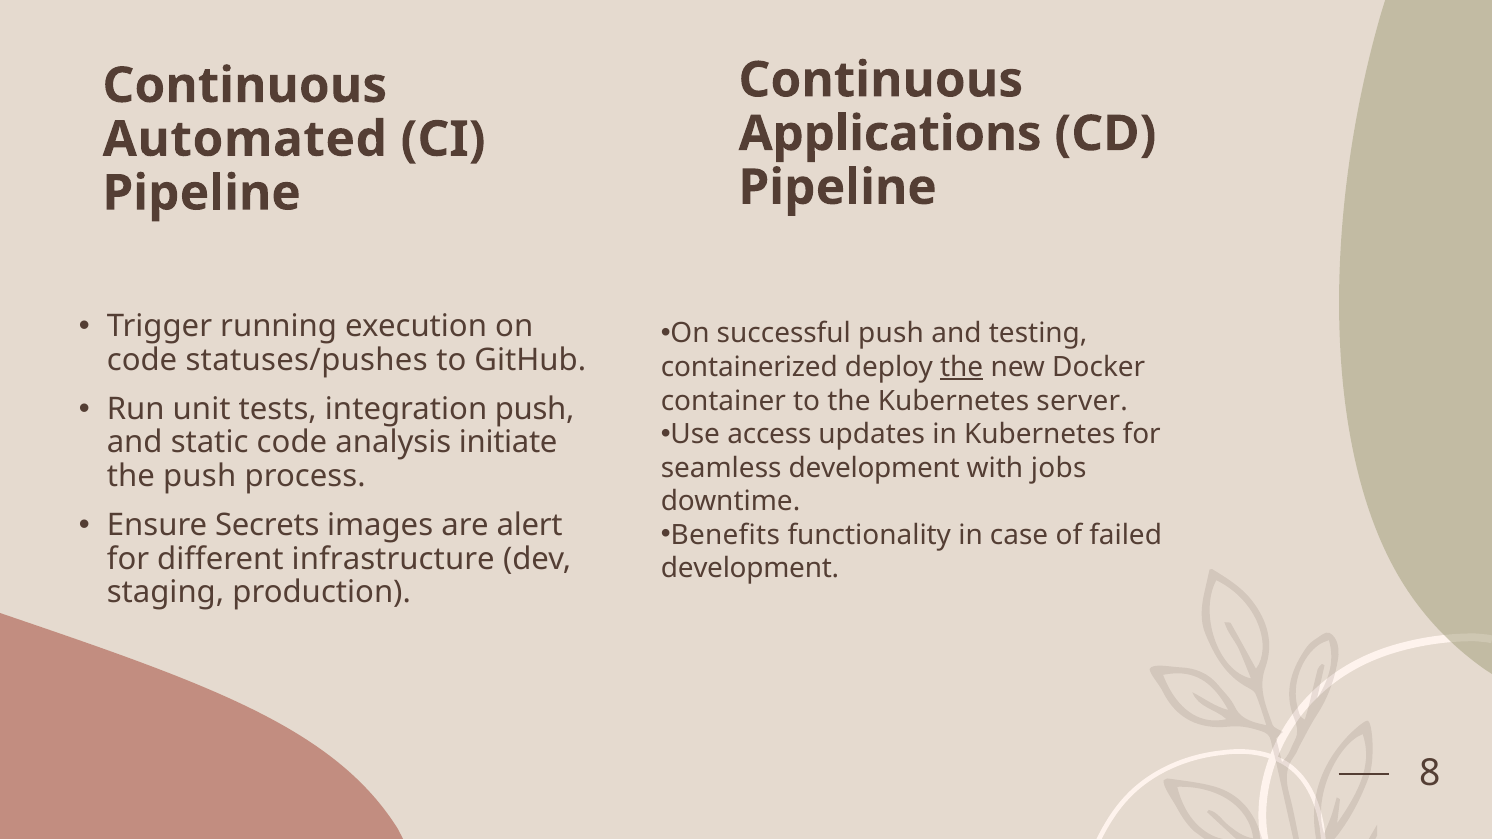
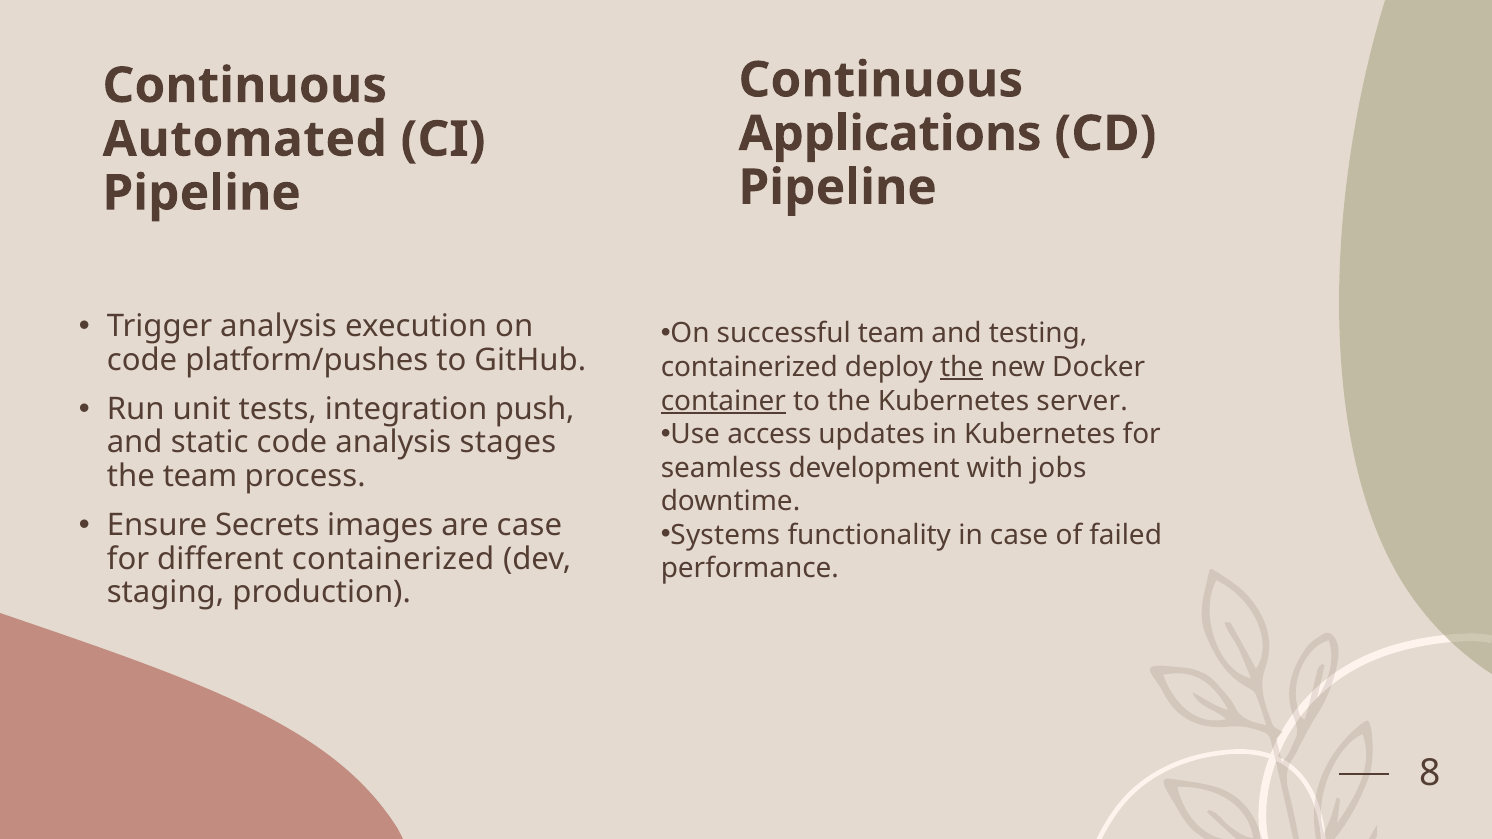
Trigger running: running -> analysis
successful push: push -> team
statuses/pushes: statuses/pushes -> platform/pushes
container underline: none -> present
initiate: initiate -> stages
the push: push -> team
are alert: alert -> case
Benefits: Benefits -> Systems
different infrastructure: infrastructure -> containerized
development at (750, 569): development -> performance
